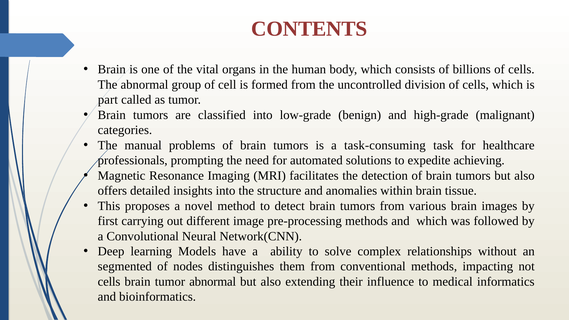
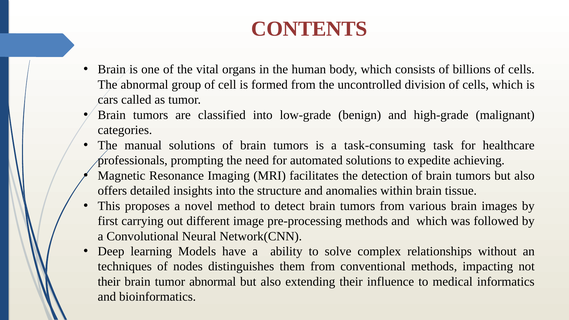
part: part -> cars
manual problems: problems -> solutions
segmented: segmented -> techniques
cells at (109, 282): cells -> their
